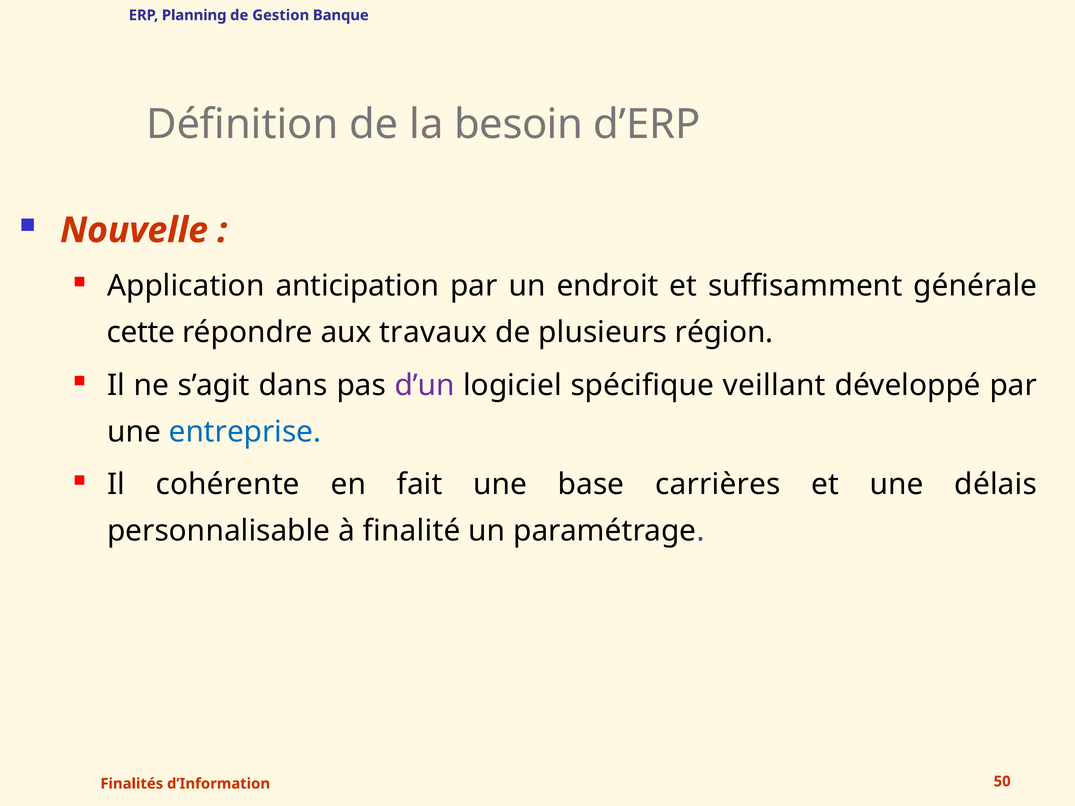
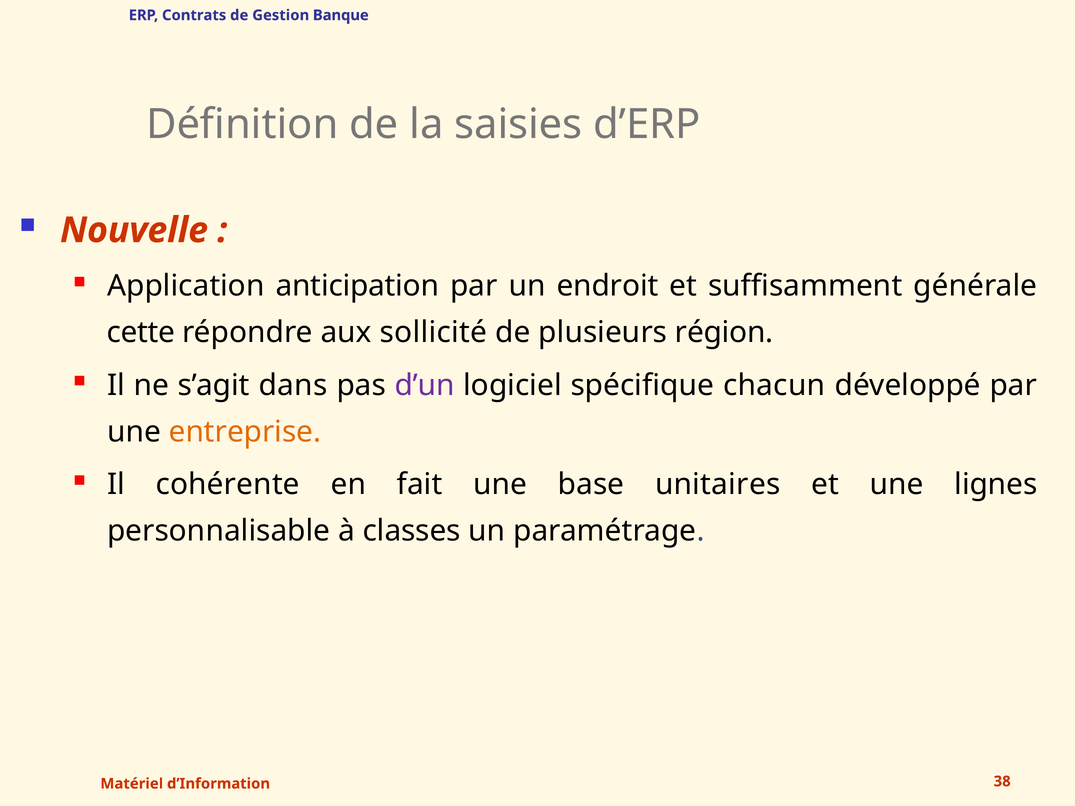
Planning: Planning -> Contrats
besoin: besoin -> saisies
travaux: travaux -> sollicité
veillant: veillant -> chacun
entreprise colour: blue -> orange
carrières: carrières -> unitaires
délais: délais -> lignes
finalité: finalité -> classes
Finalités: Finalités -> Matériel
50: 50 -> 38
